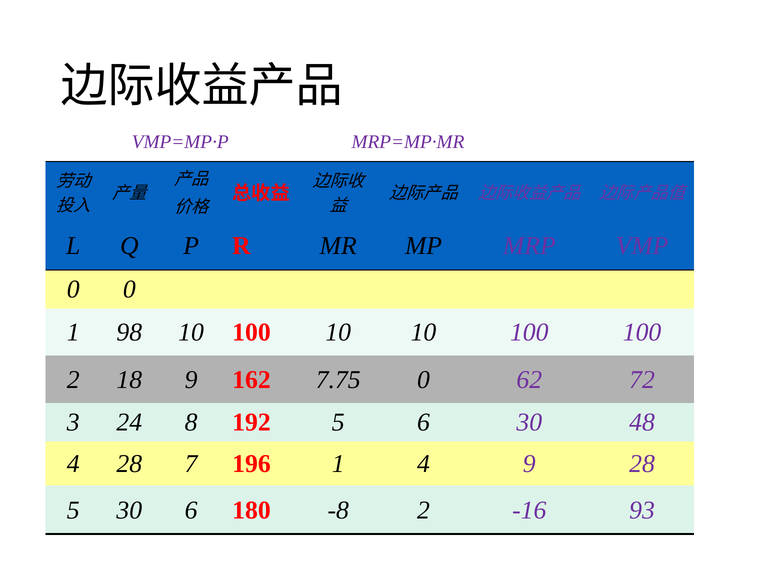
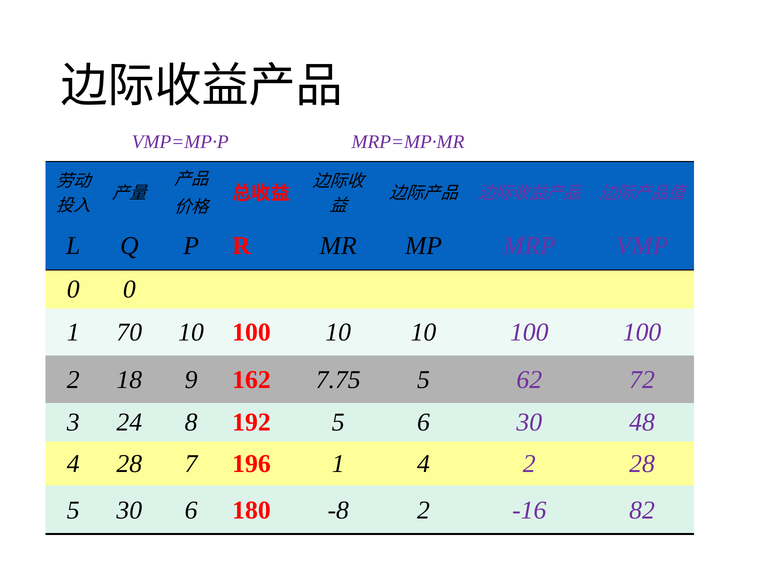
98: 98 -> 70
7.75 0: 0 -> 5
4 9: 9 -> 2
93: 93 -> 82
